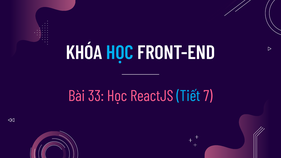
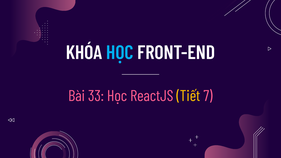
Tiết colour: light blue -> yellow
